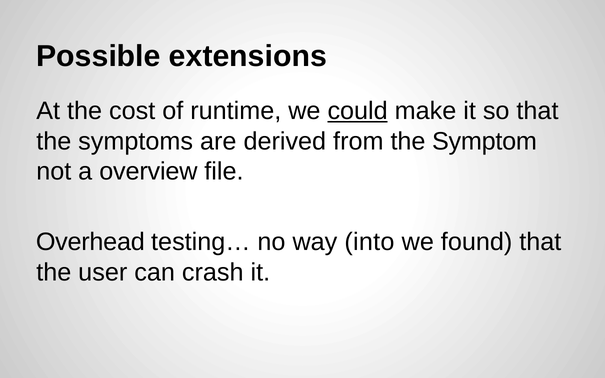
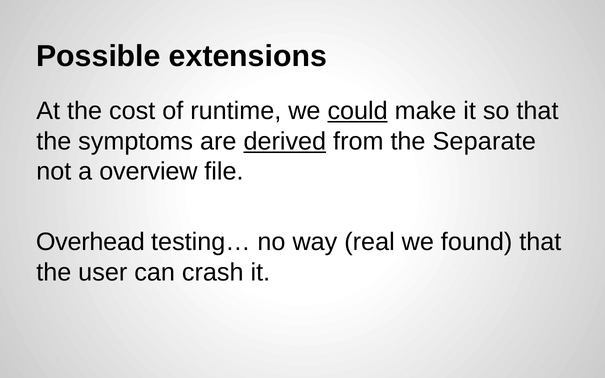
derived underline: none -> present
Symptom: Symptom -> Separate
into: into -> real
